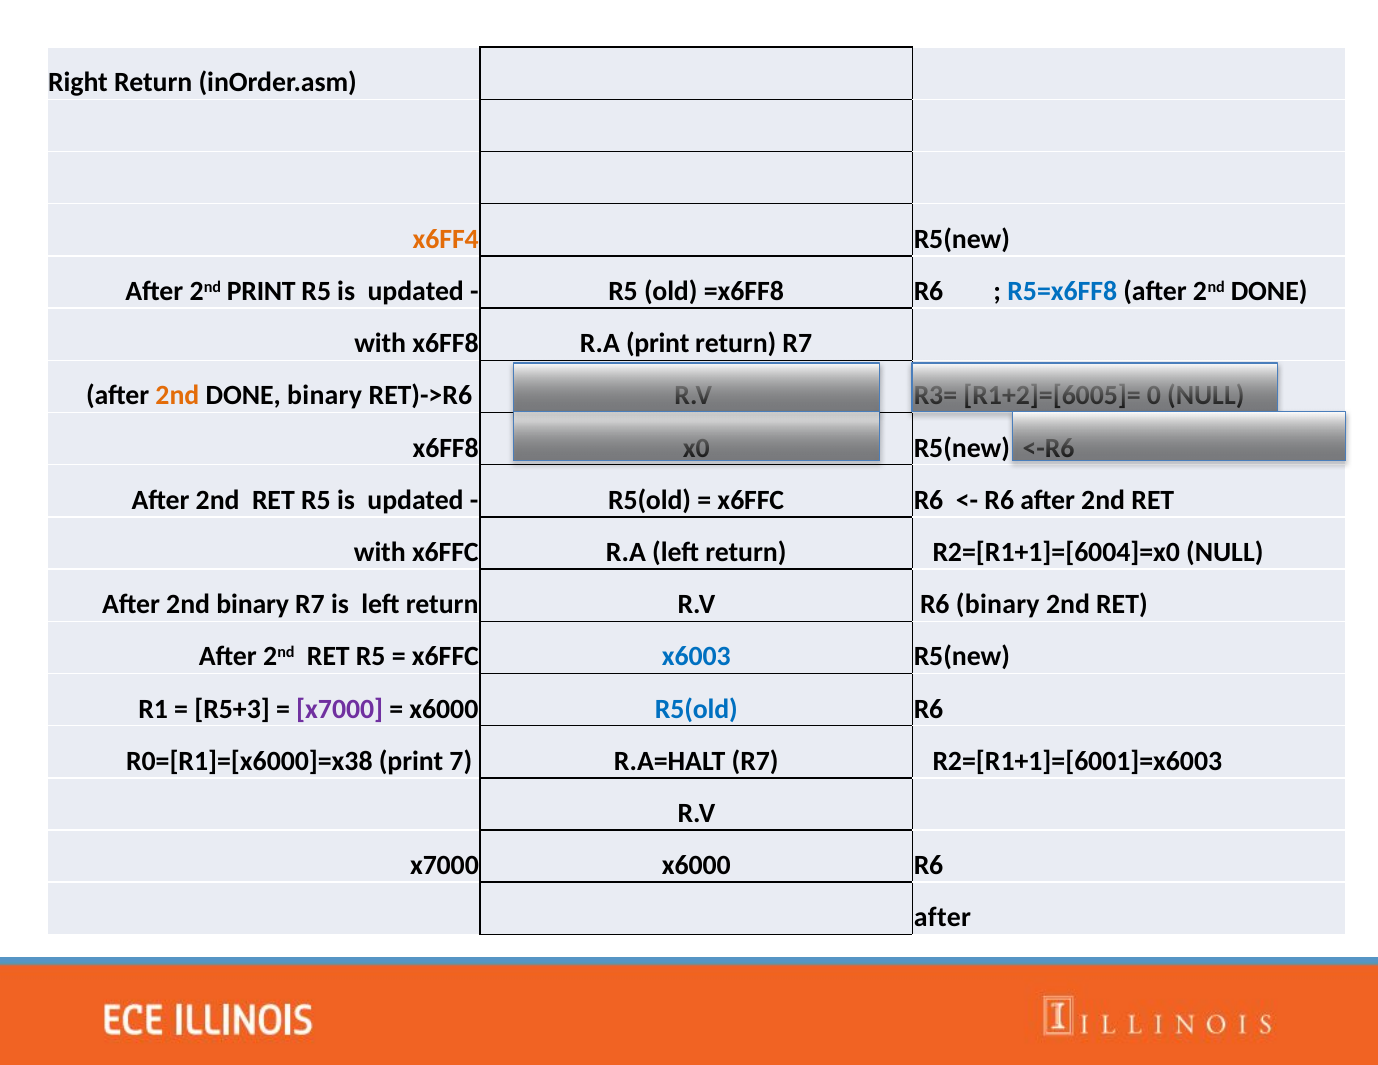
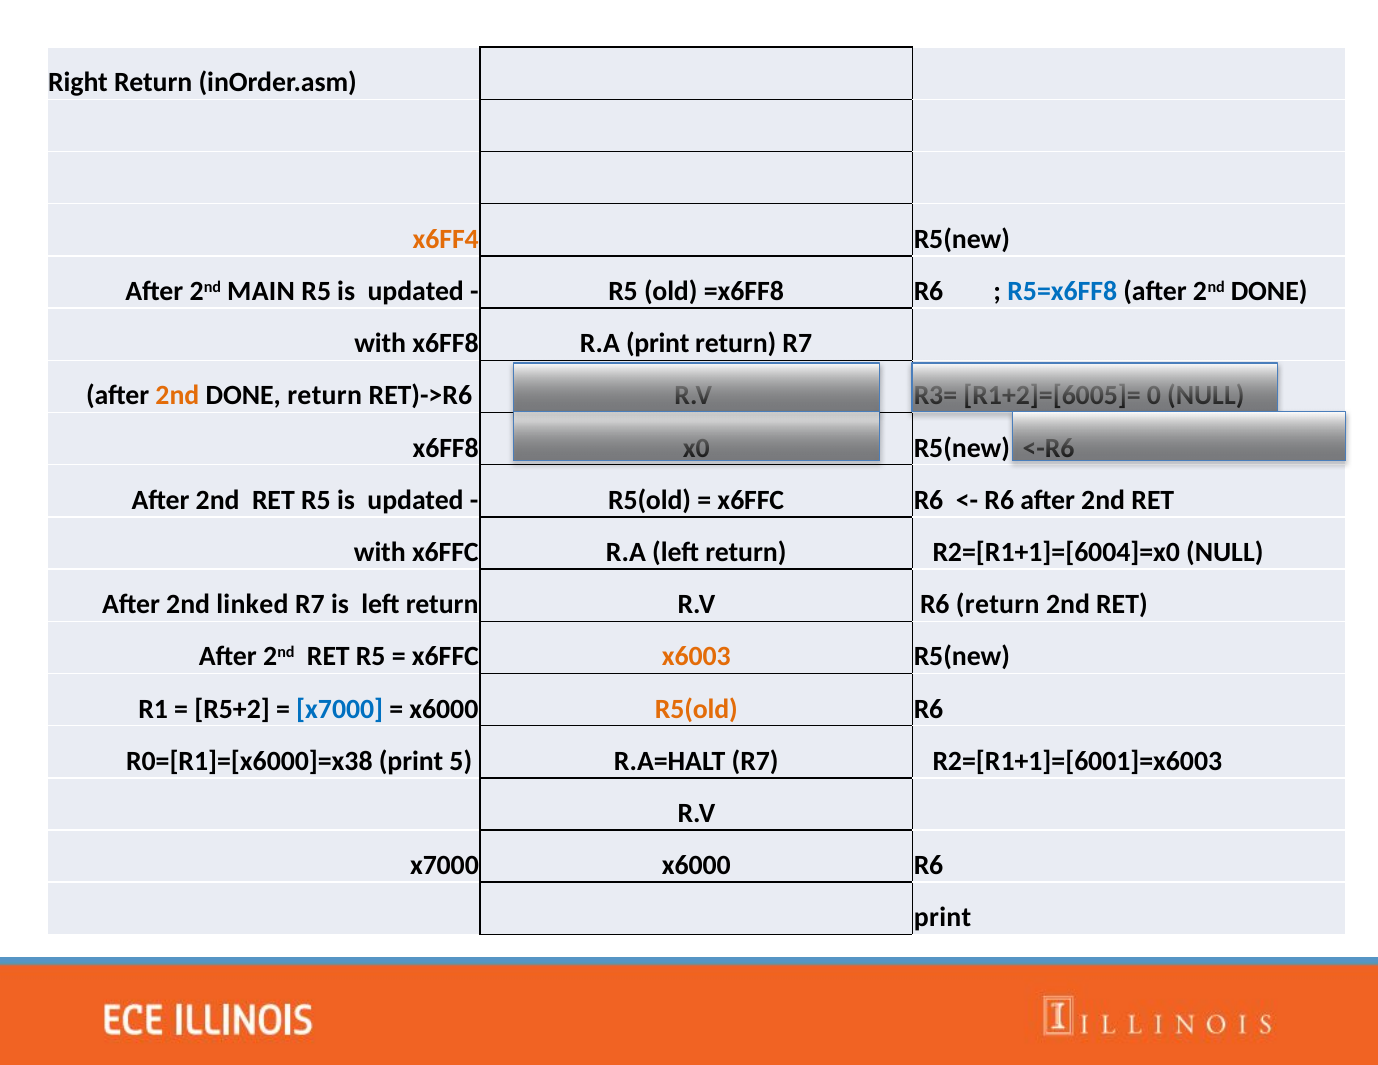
2nd PRINT: PRINT -> MAIN
DONE binary: binary -> return
2nd binary: binary -> linked
R6 binary: binary -> return
x6003 colour: blue -> orange
R5+3: R5+3 -> R5+2
x7000 at (340, 709) colour: purple -> blue
R5(old at (696, 709) colour: blue -> orange
7: 7 -> 5
after at (943, 918): after -> print
